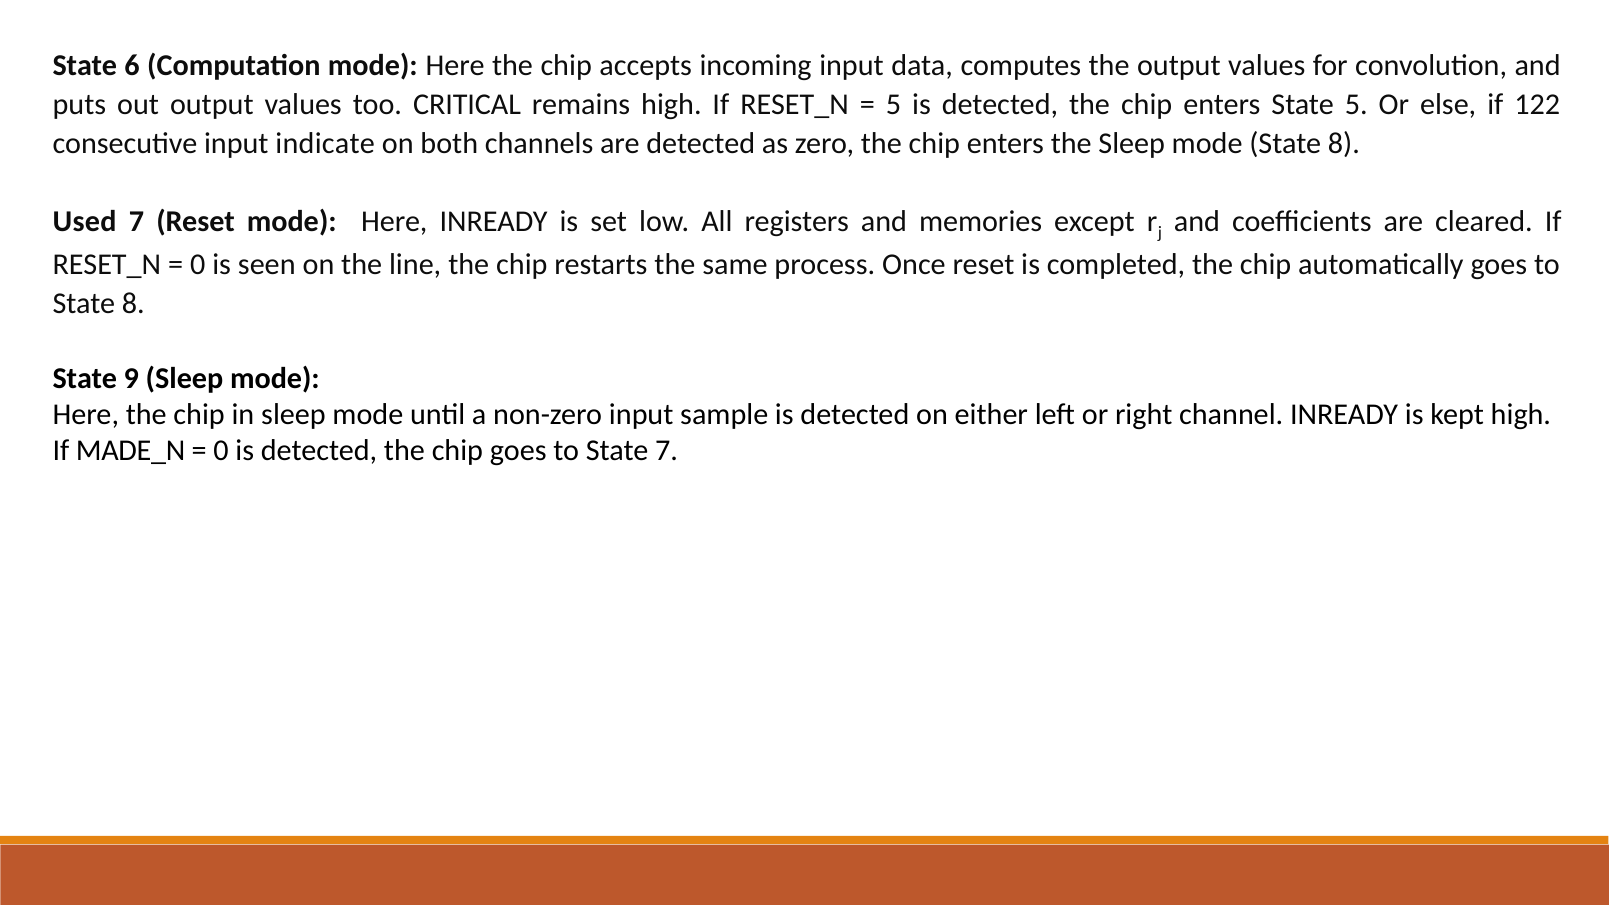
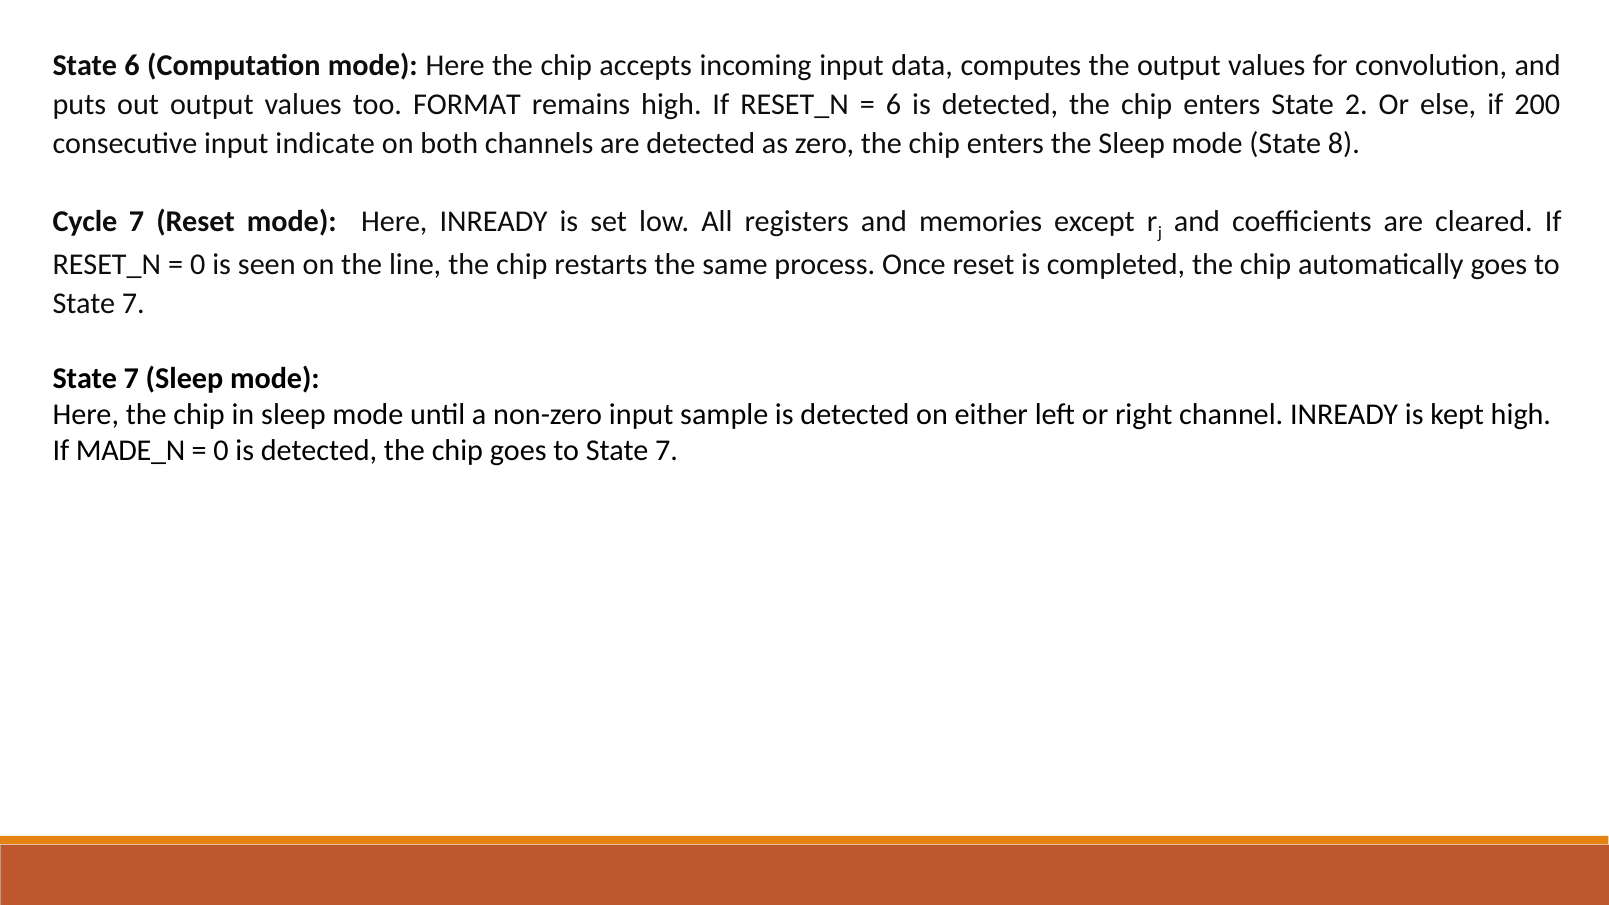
CRITICAL: CRITICAL -> FORMAT
5 at (893, 105): 5 -> 6
State 5: 5 -> 2
122: 122 -> 200
Used: Used -> Cycle
8 at (133, 304): 8 -> 7
9 at (131, 379): 9 -> 7
